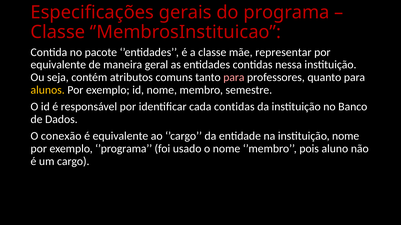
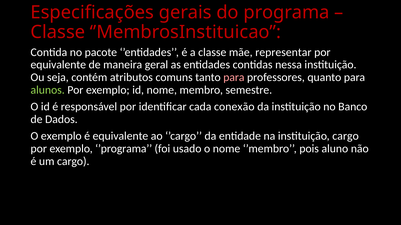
alunos colour: yellow -> light green
cada contidas: contidas -> conexão
O conexão: conexão -> exemplo
instituição nome: nome -> cargo
